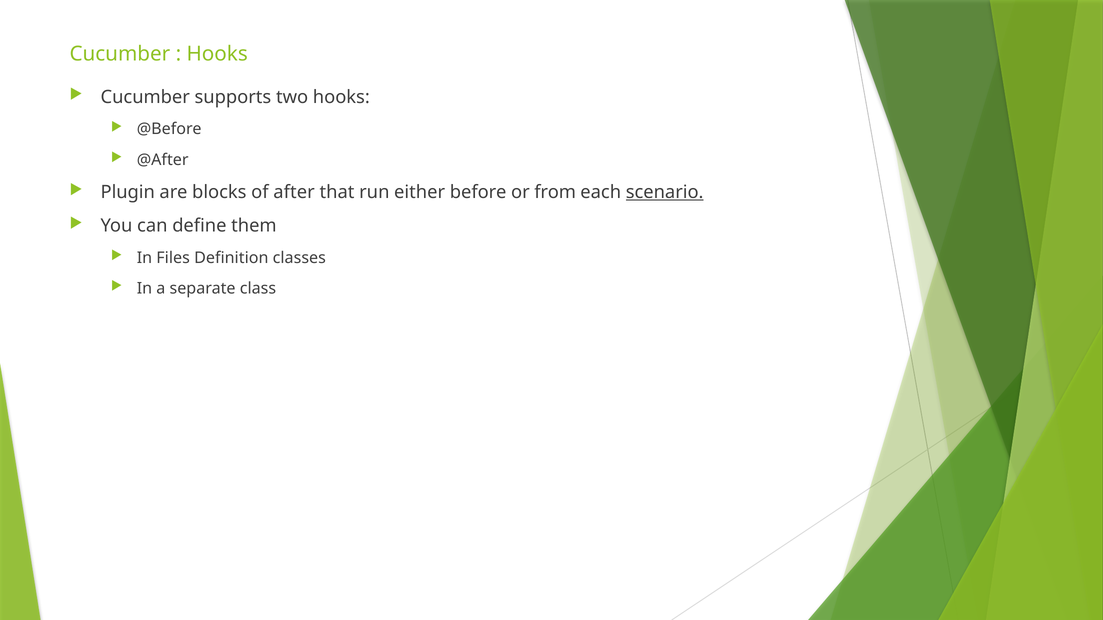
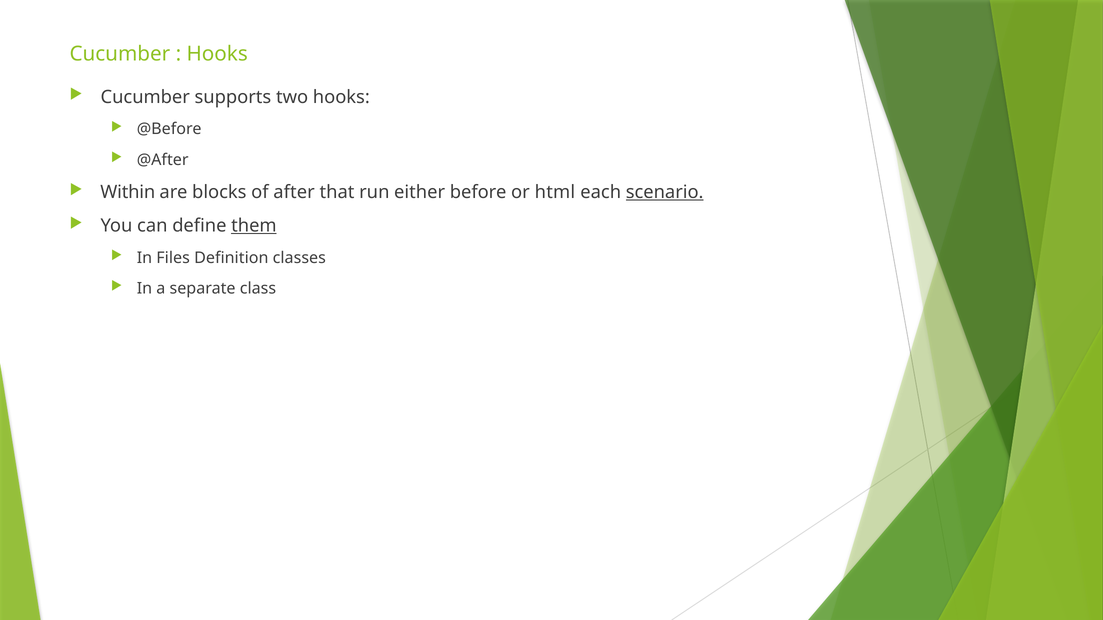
Plugin: Plugin -> Within
from: from -> html
them underline: none -> present
